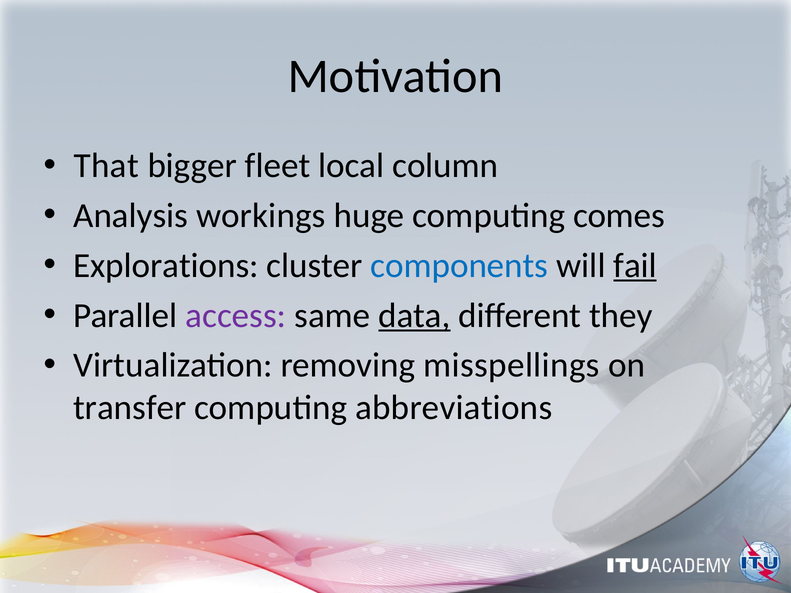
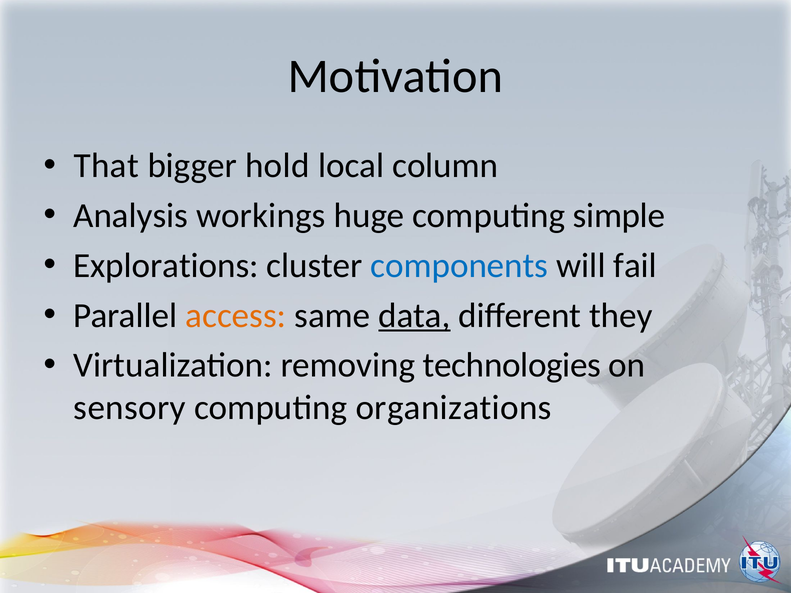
fleet: fleet -> hold
comes: comes -> simple
fail underline: present -> none
access colour: purple -> orange
misspellings: misspellings -> technologies
transfer: transfer -> sensory
abbreviations: abbreviations -> organizations
